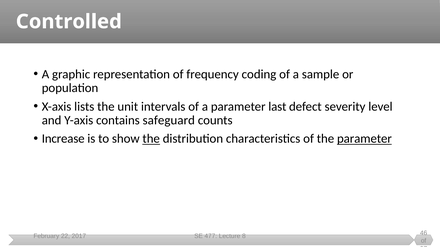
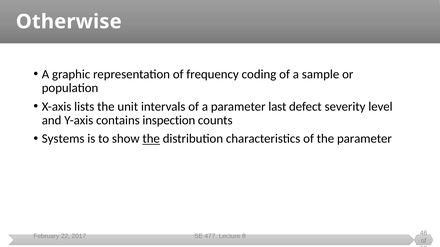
Controlled: Controlled -> Otherwise
safeguard: safeguard -> inspection
Increase: Increase -> Systems
parameter at (364, 139) underline: present -> none
